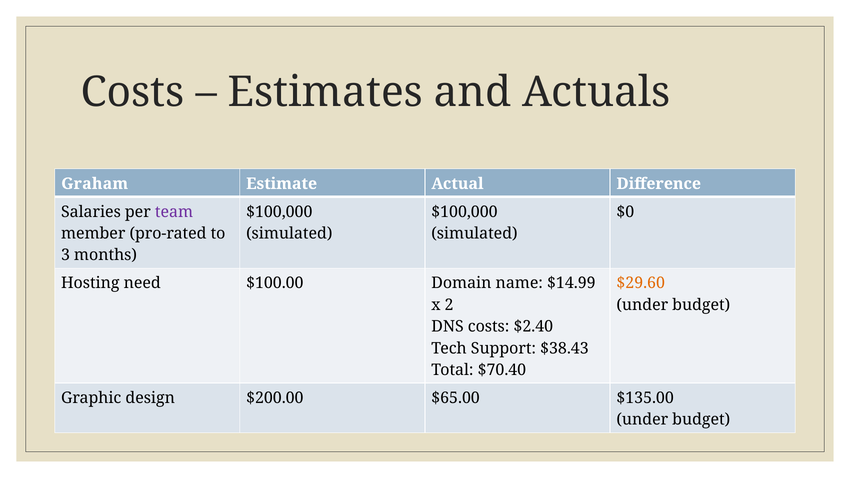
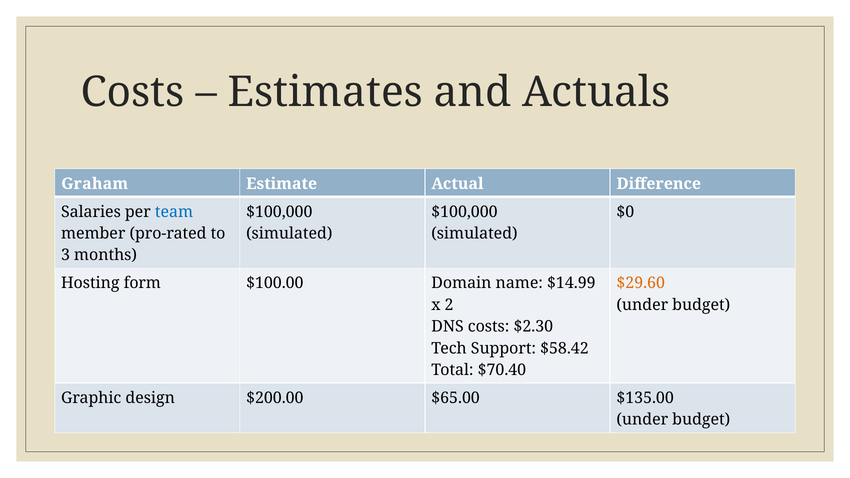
team colour: purple -> blue
need: need -> form
$2.40: $2.40 -> $2.30
$38.43: $38.43 -> $58.42
